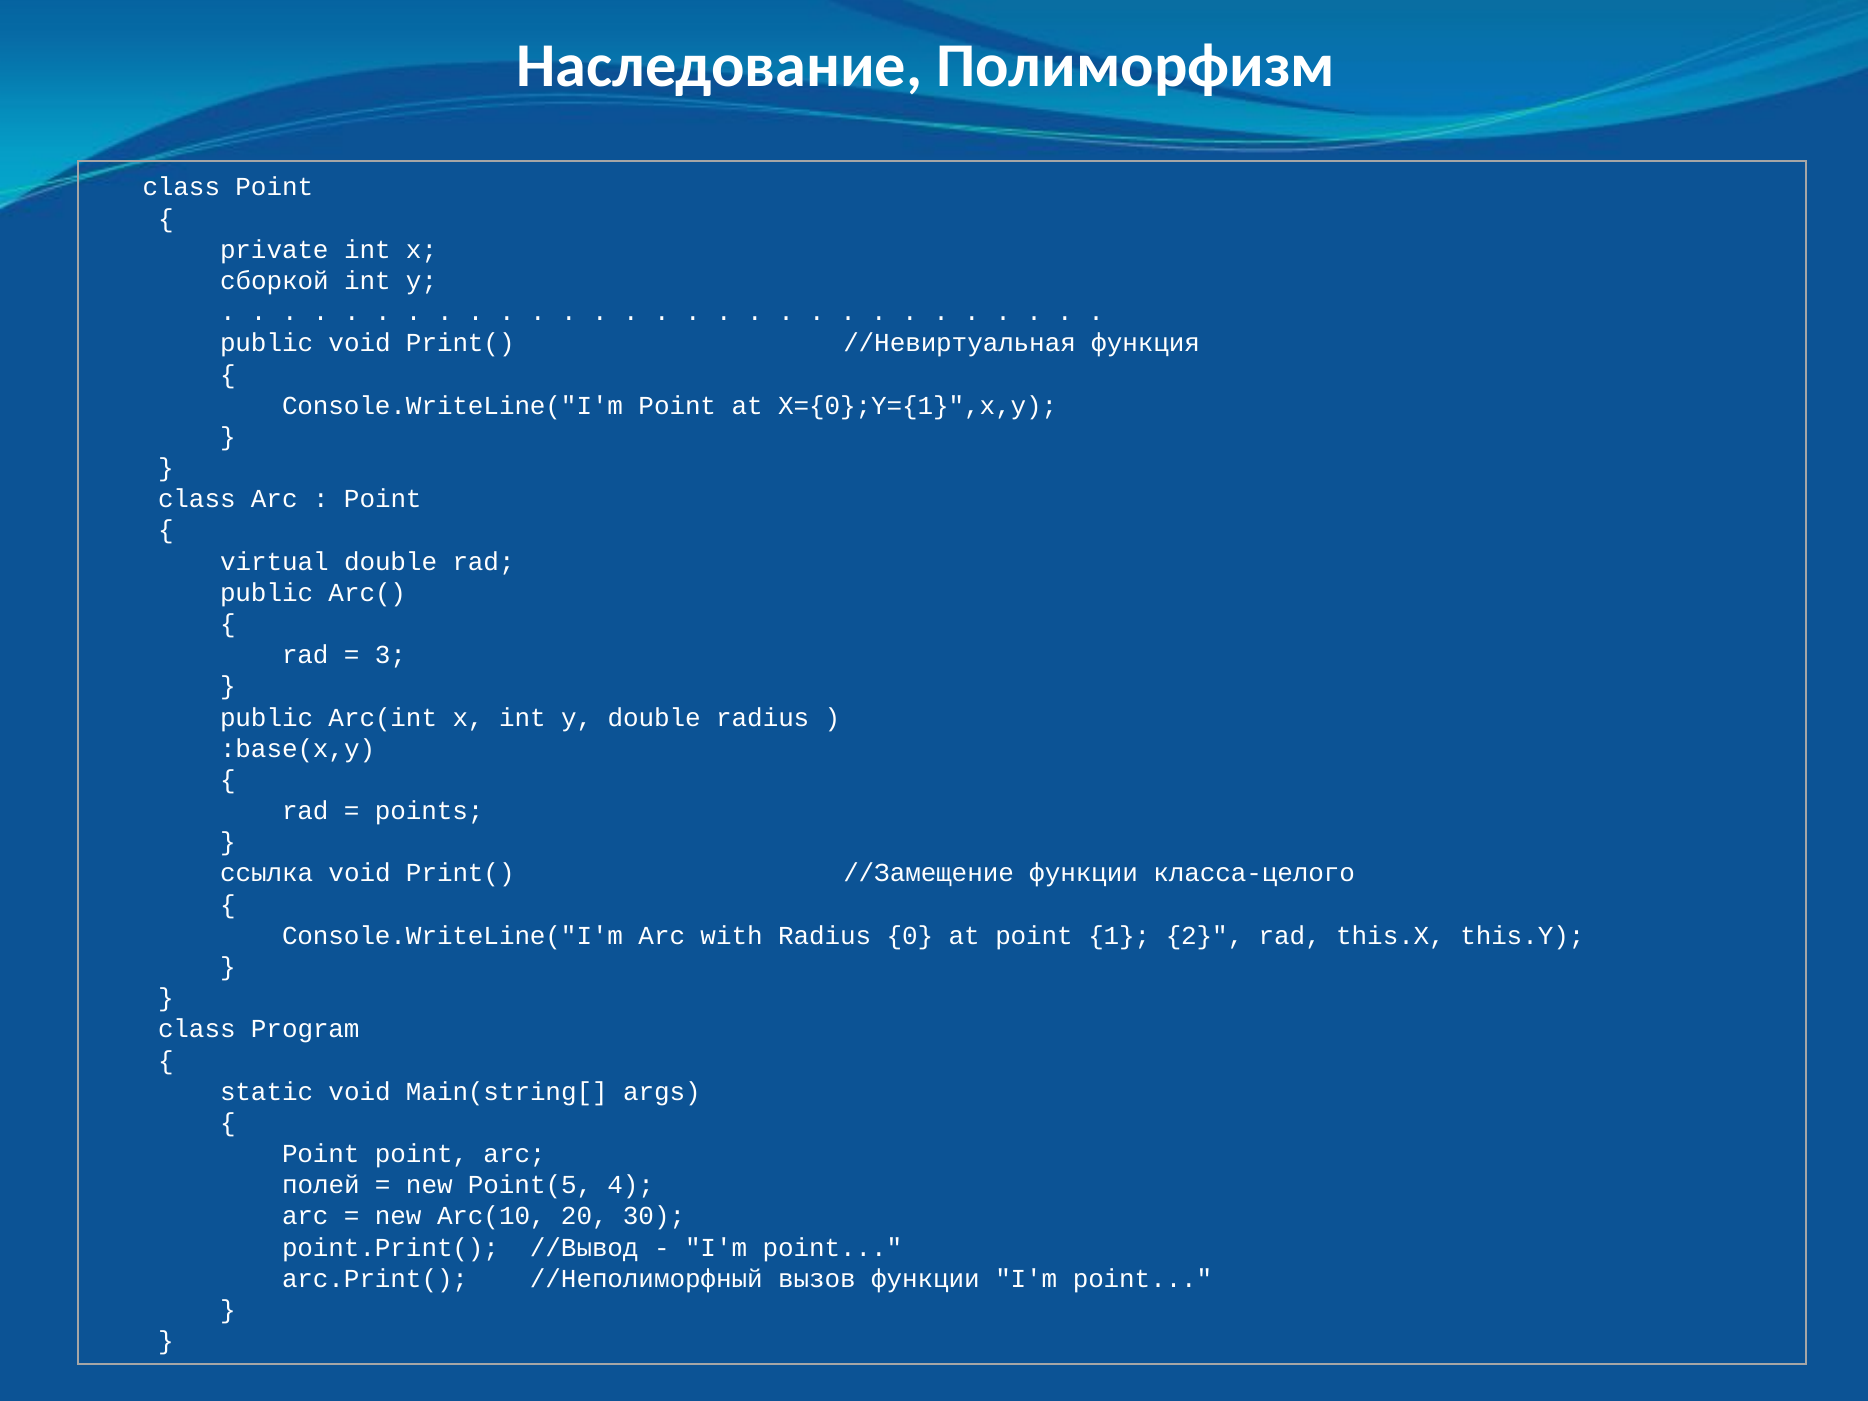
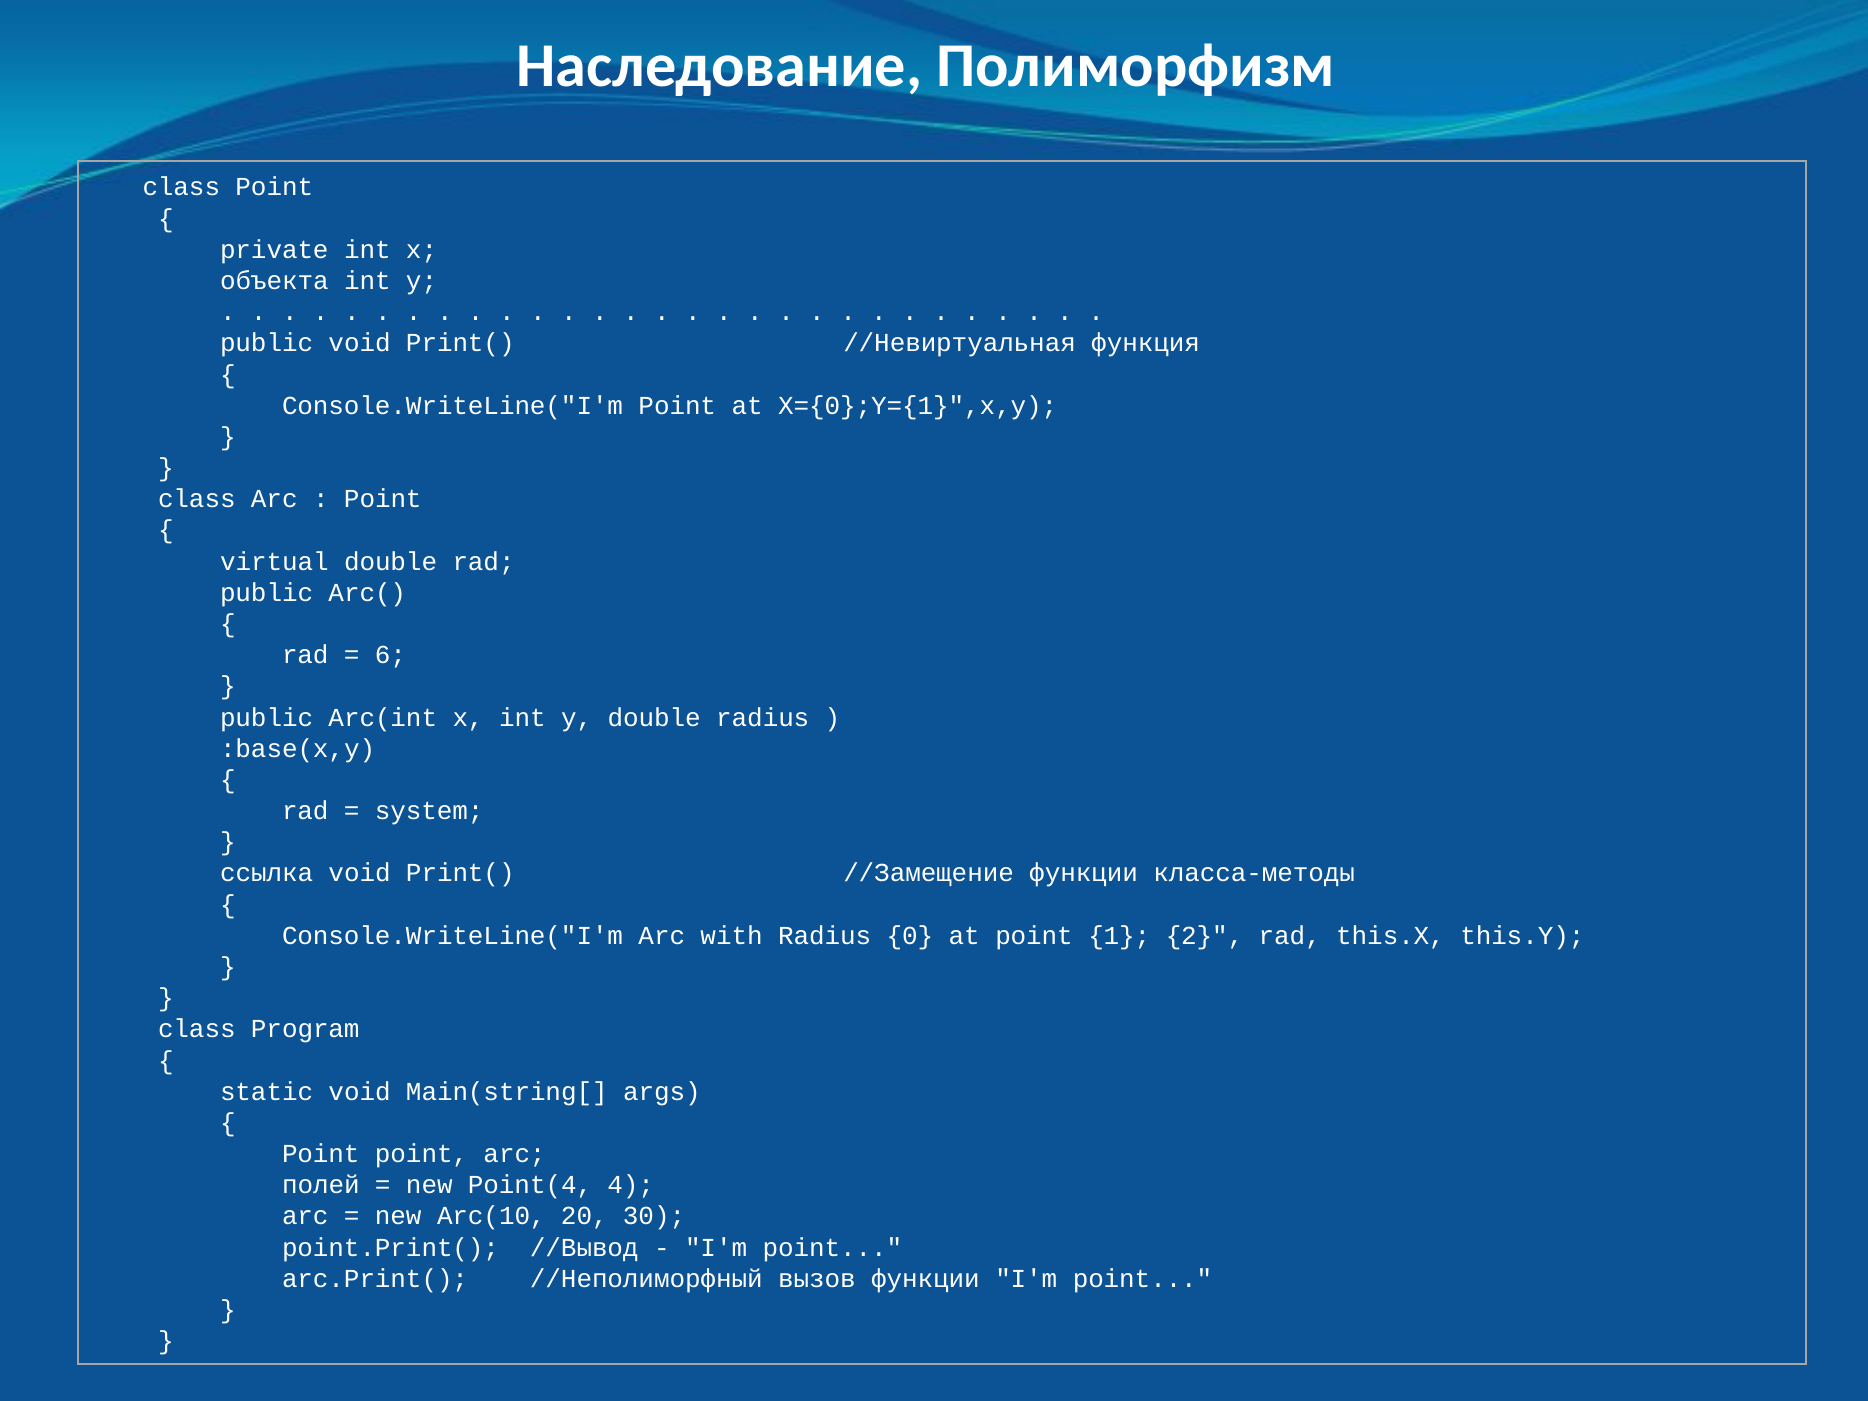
сборкой: сборкой -> объекта
3: 3 -> 6
points: points -> system
класса-целого: класса-целого -> класса-методы
Point(5: Point(5 -> Point(4
